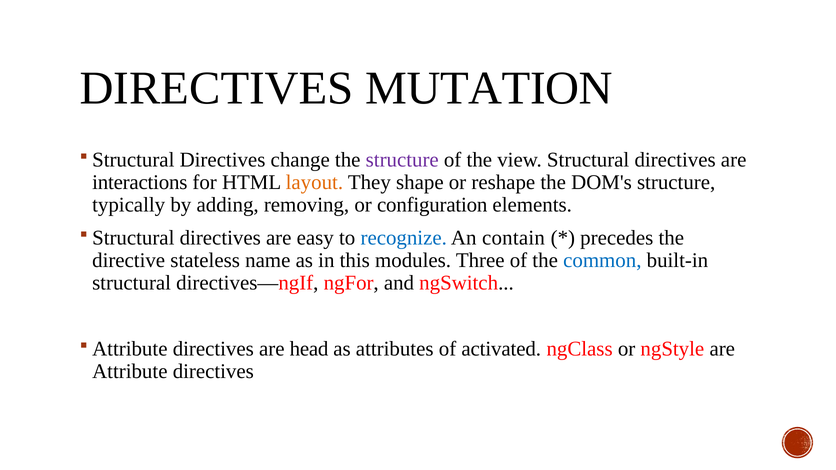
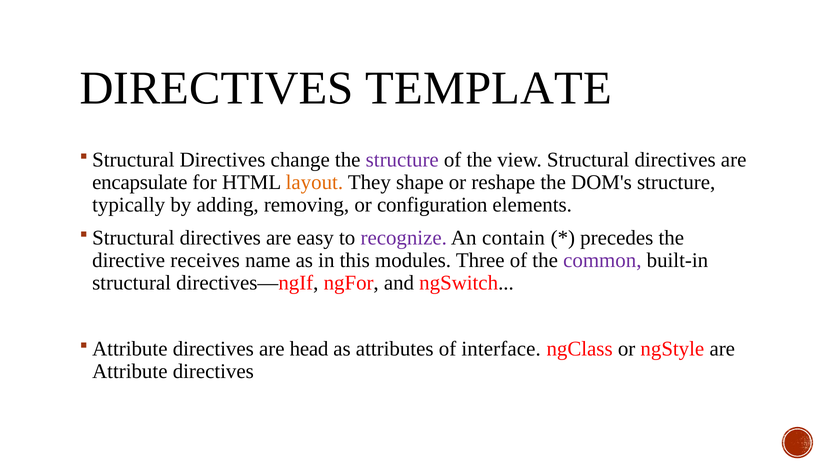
MUTATION: MUTATION -> TEMPLATE
interactions: interactions -> encapsulate
recognize colour: blue -> purple
stateless: stateless -> receives
common colour: blue -> purple
activated: activated -> interface
